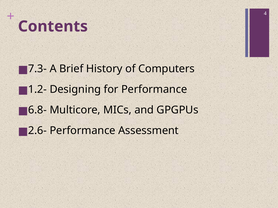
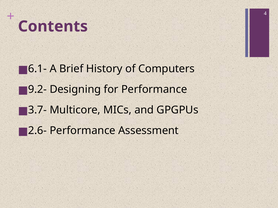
7.3-: 7.3- -> 6.1-
1.2-: 1.2- -> 9.2-
6.8-: 6.8- -> 3.7-
